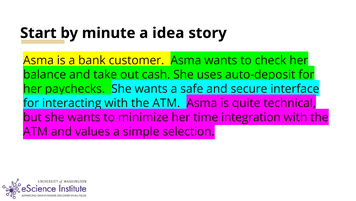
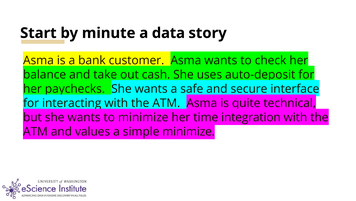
idea: idea -> data
simple selection: selection -> minimize
